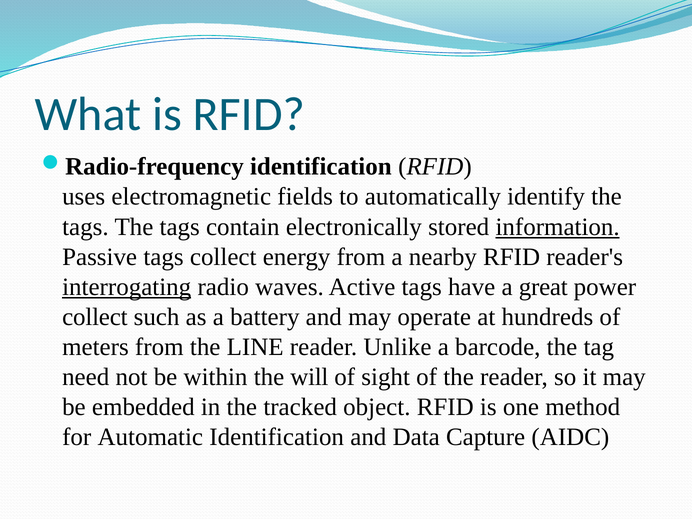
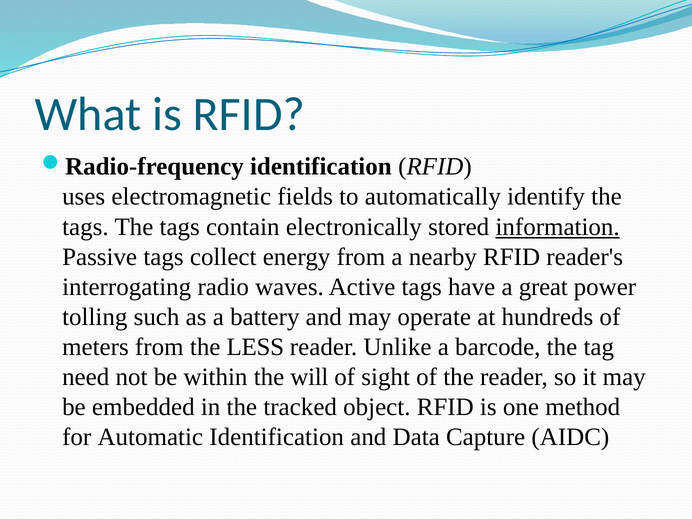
interrogating underline: present -> none
collect at (95, 317): collect -> tolling
LINE: LINE -> LESS
